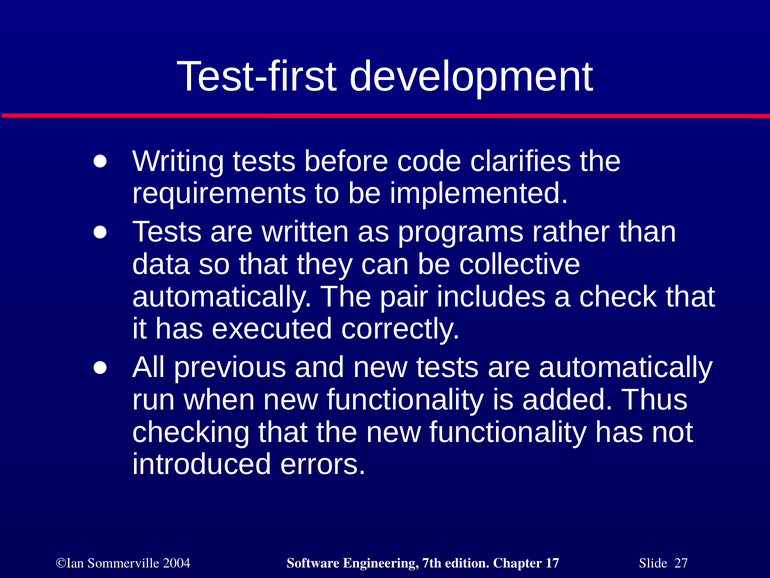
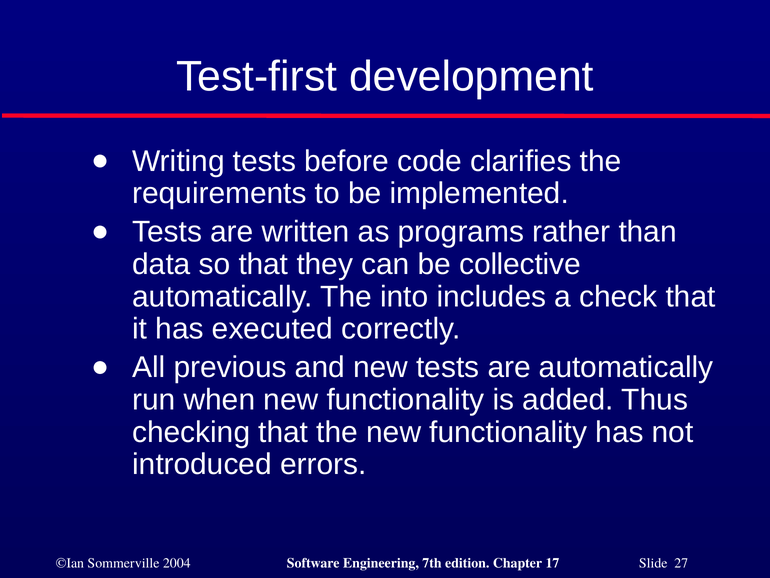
pair: pair -> into
